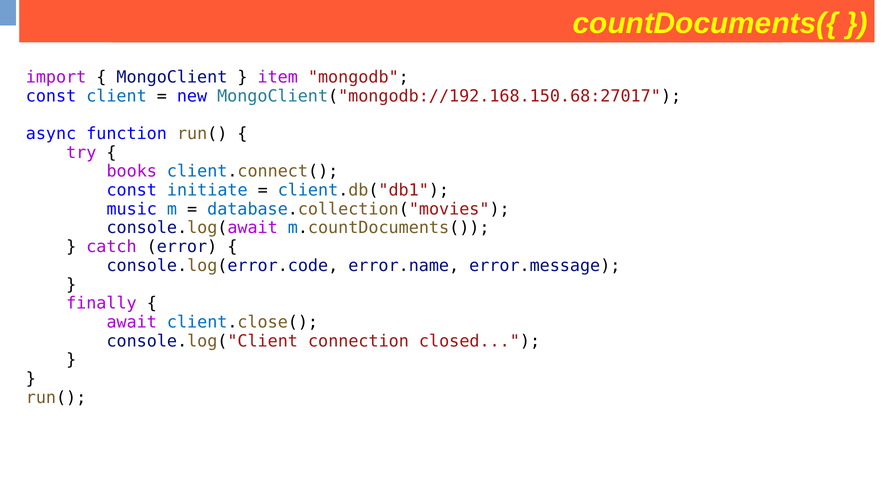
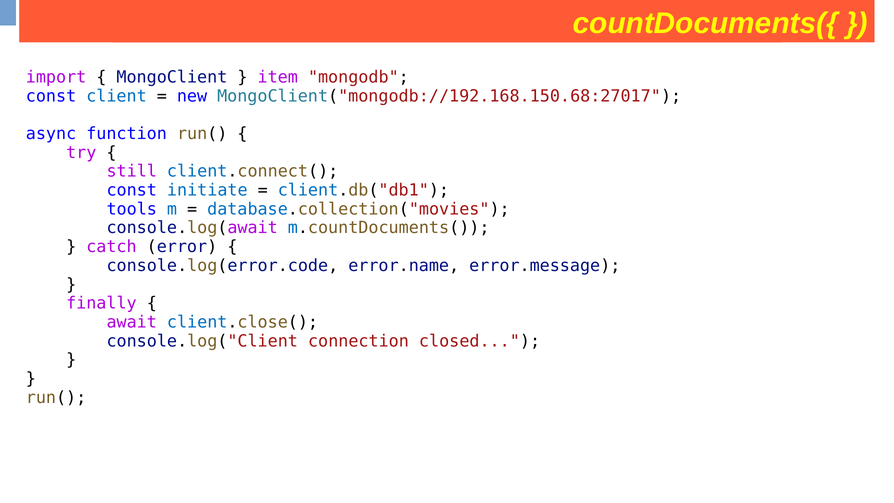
books: books -> still
music: music -> tools
